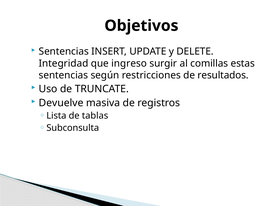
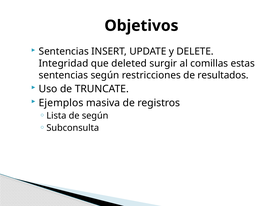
ingreso: ingreso -> deleted
Devuelve: Devuelve -> Ejemplos
de tablas: tablas -> según
